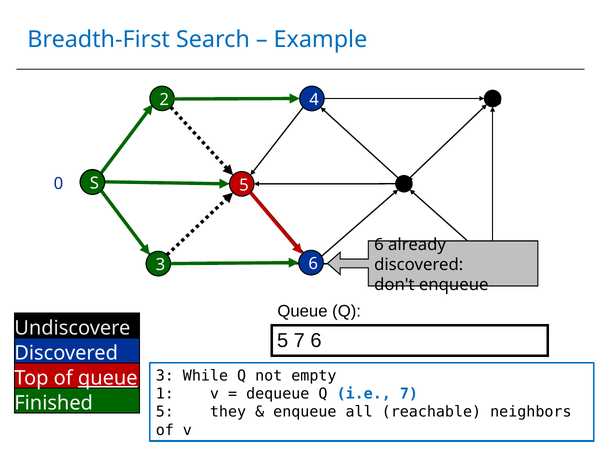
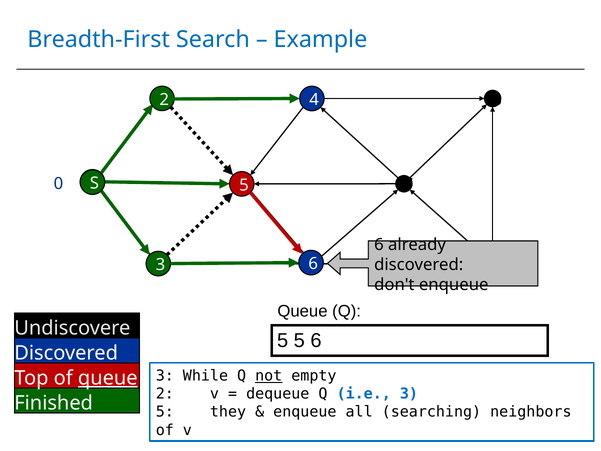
5 7: 7 -> 5
not underline: none -> present
1 at (165, 394): 1 -> 2
i.e 7: 7 -> 3
reachable: reachable -> searching
